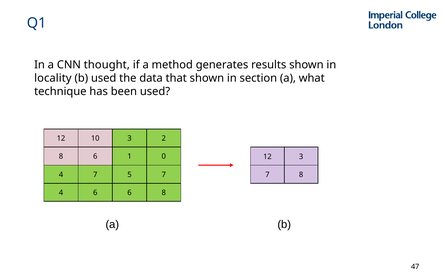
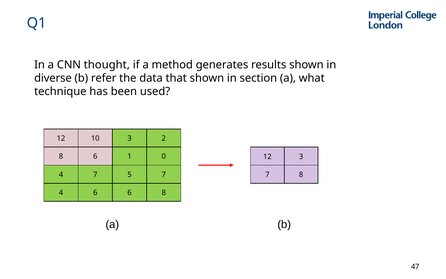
locality: locality -> diverse
b used: used -> refer
